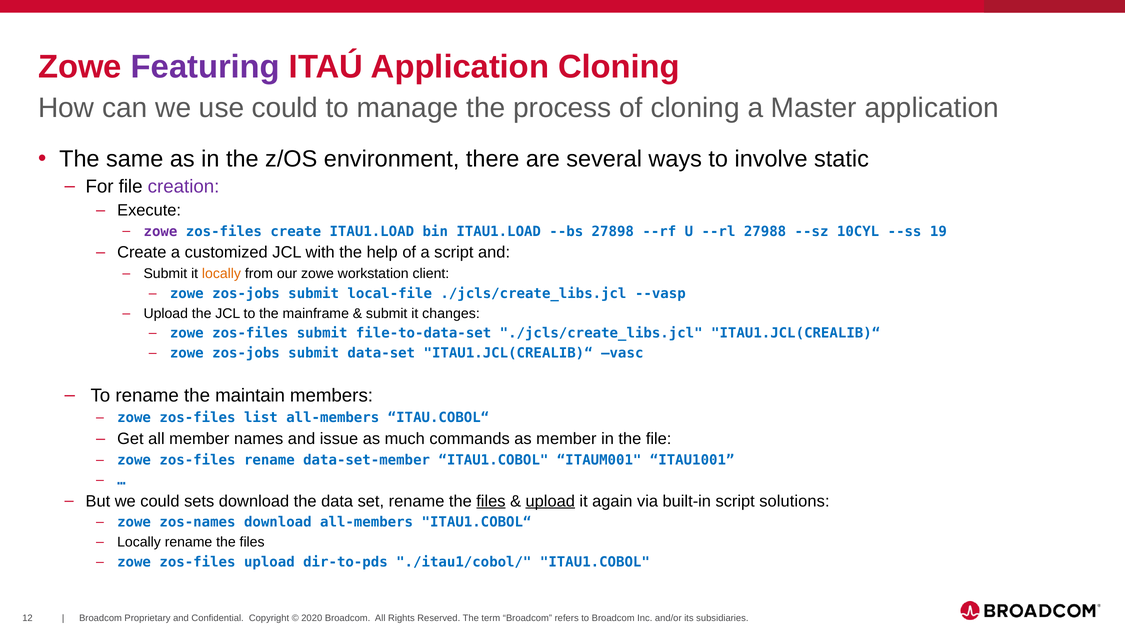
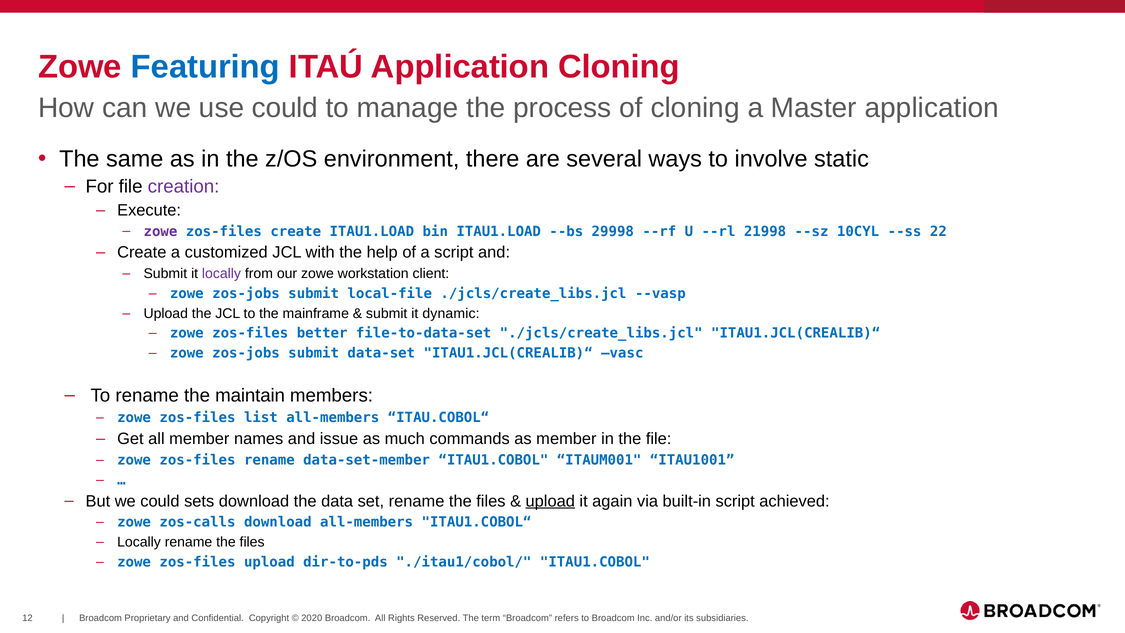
Featuring colour: purple -> blue
27898: 27898 -> 29998
27988: 27988 -> 21998
19: 19 -> 22
locally at (221, 274) colour: orange -> purple
changes: changes -> dynamic
zos-files submit: submit -> better
files at (491, 501) underline: present -> none
solutions: solutions -> achieved
zos-names: zos-names -> zos-calls
